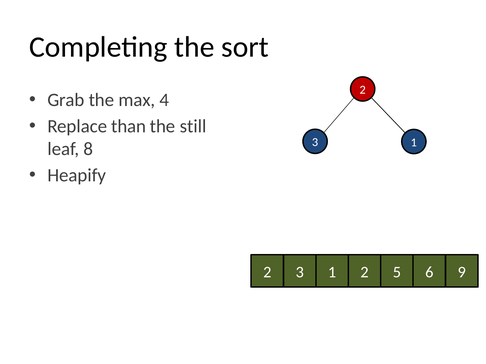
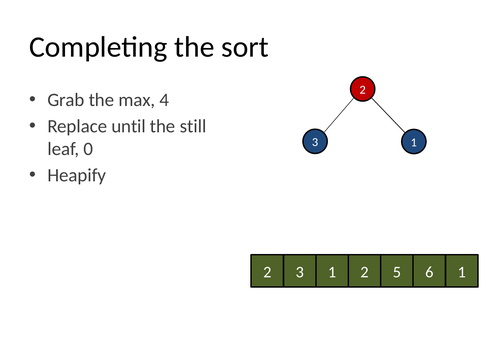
than: than -> until
8: 8 -> 0
6 9: 9 -> 1
